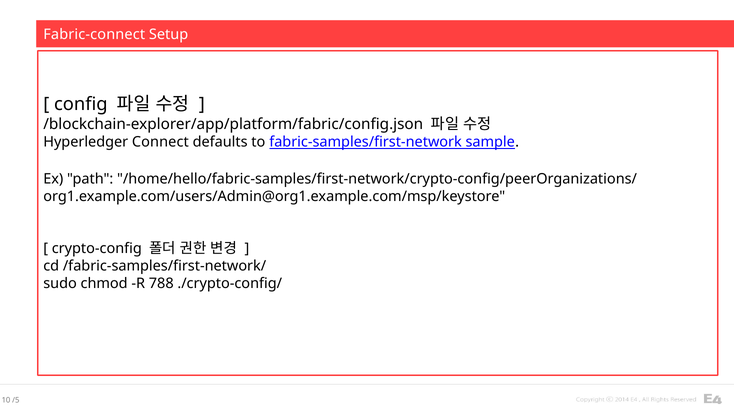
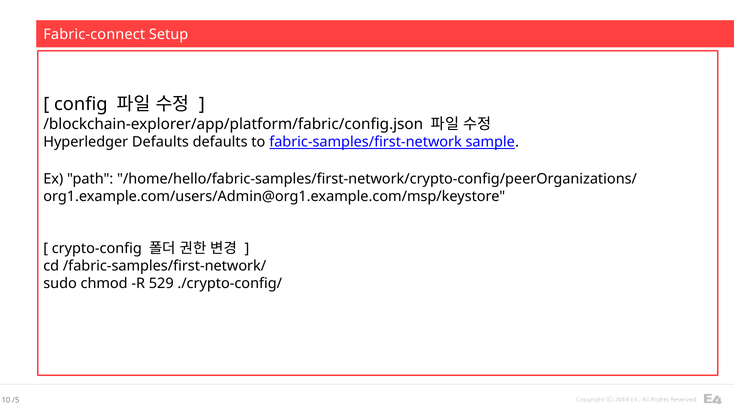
Hyperledger Connect: Connect -> Defaults
788: 788 -> 529
